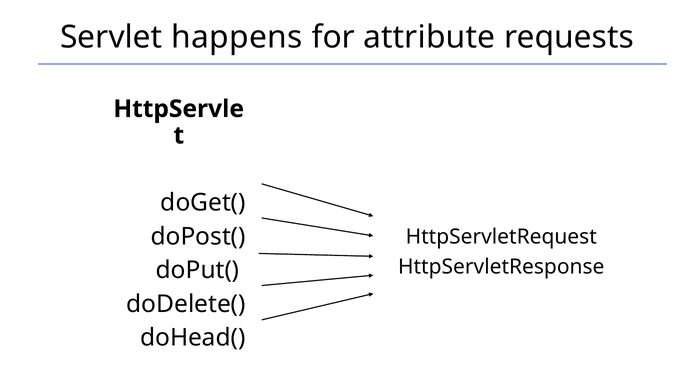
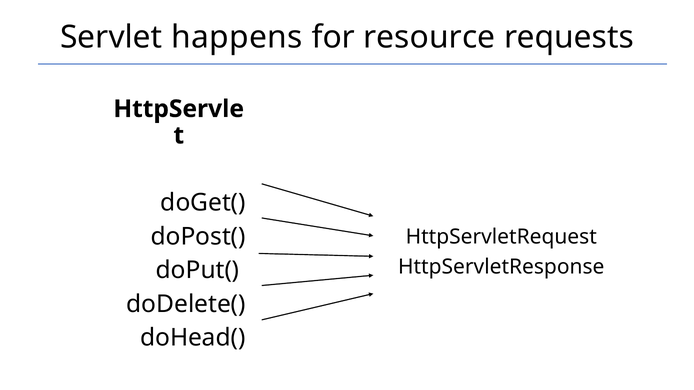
attribute: attribute -> resource
